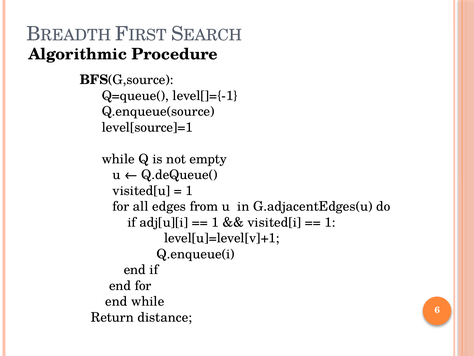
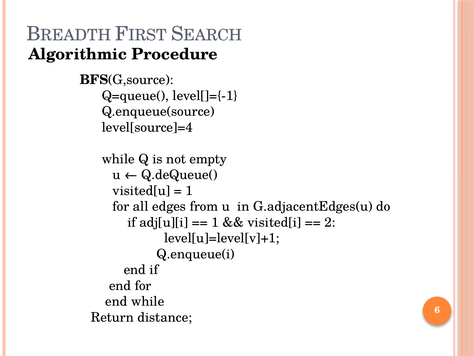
level[source]=1: level[source]=1 -> level[source]=4
1 at (330, 222): 1 -> 2
